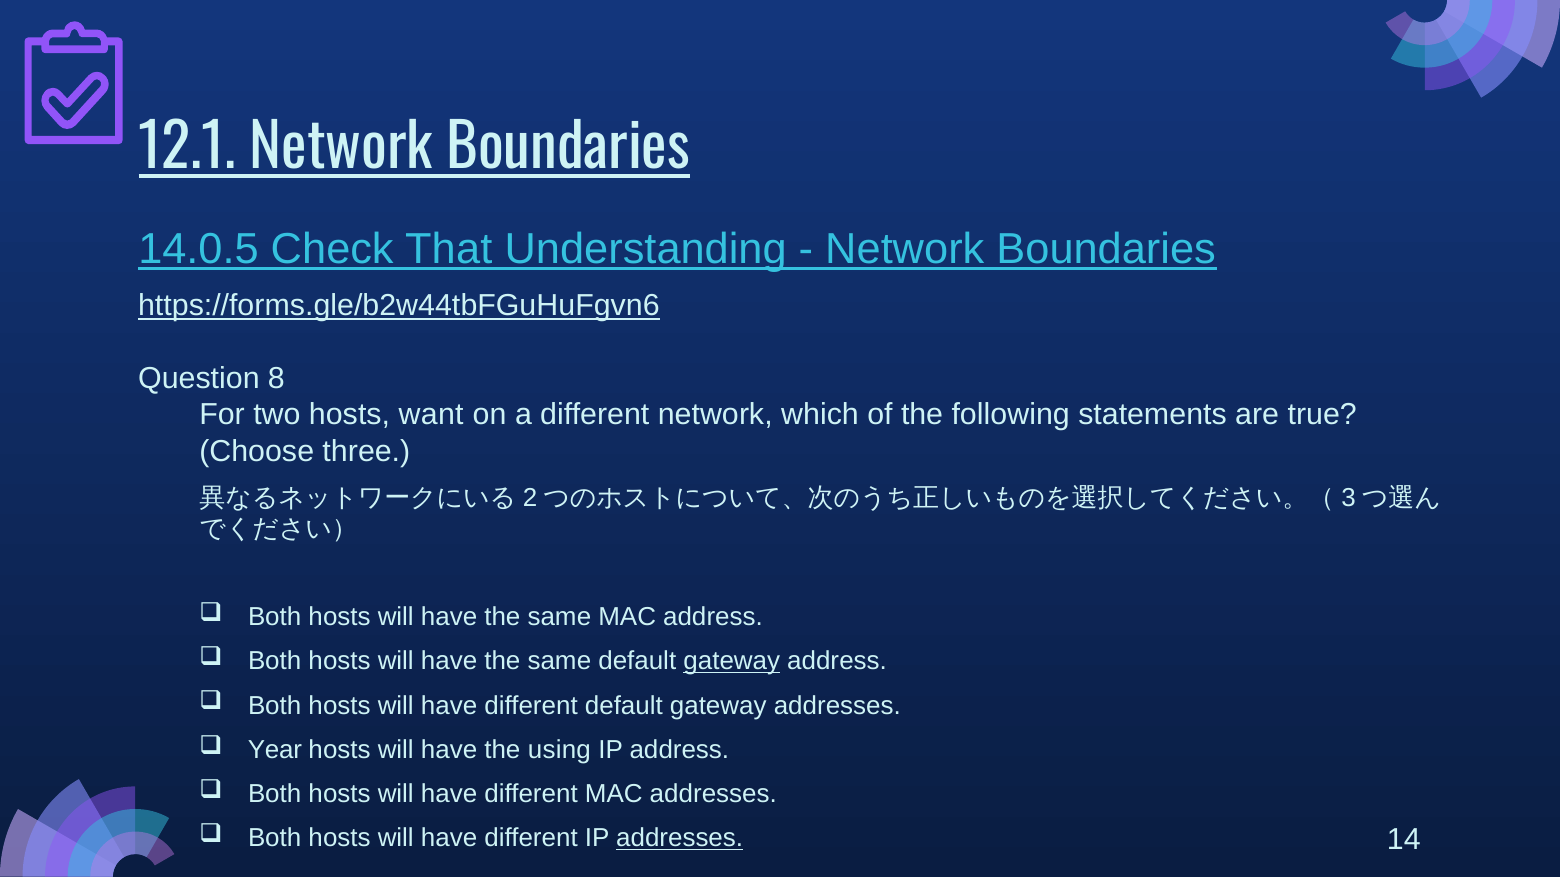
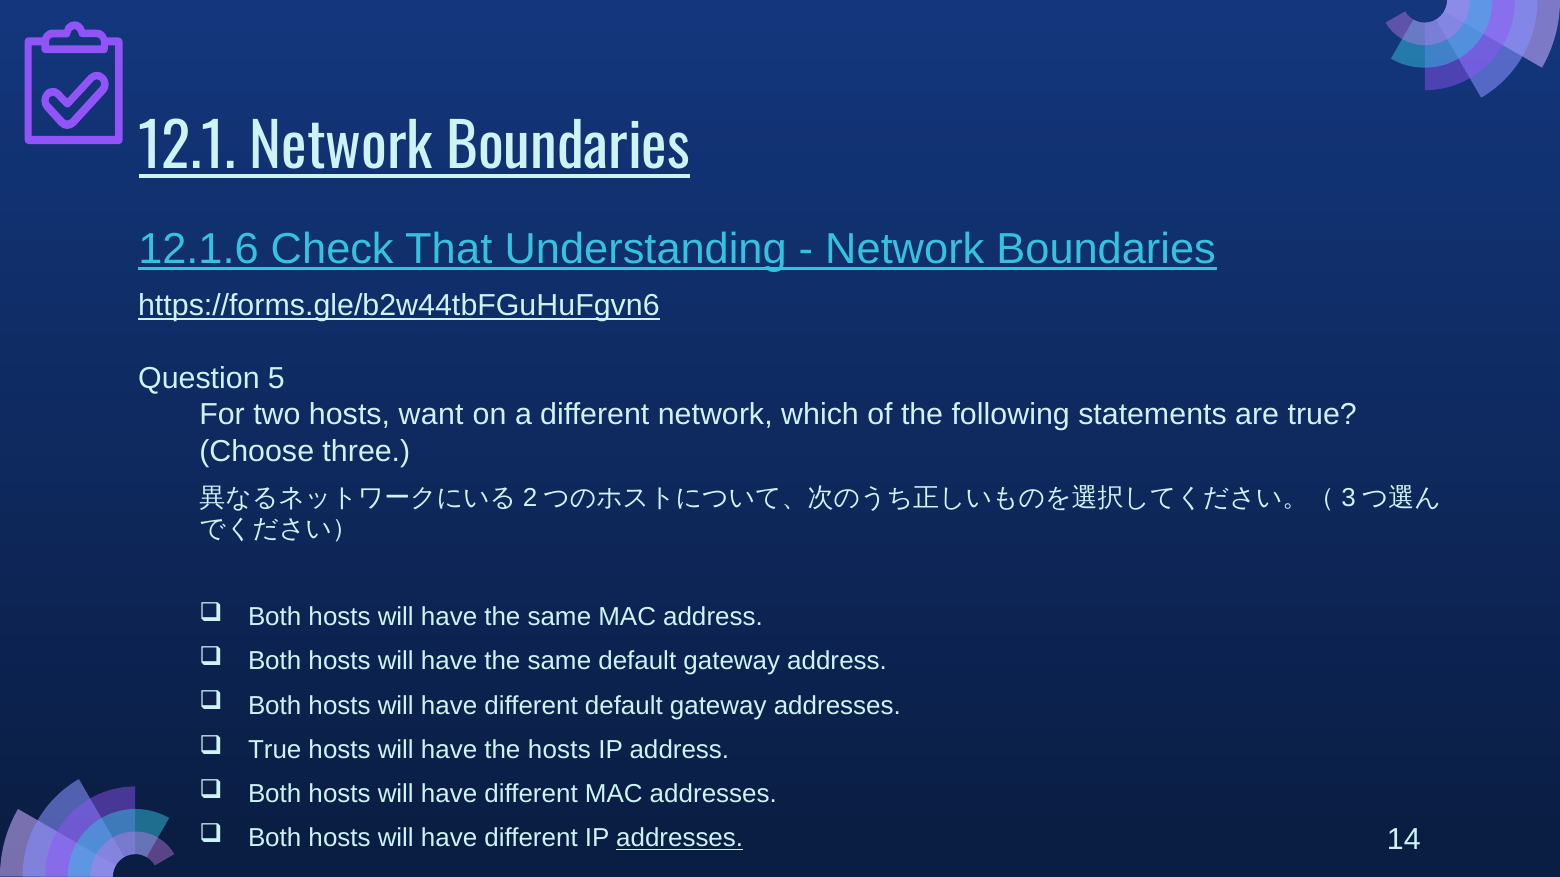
14.0.5: 14.0.5 -> 12.1.6
8: 8 -> 5
gateway at (732, 662) underline: present -> none
Year at (275, 750): Year -> True
the using: using -> hosts
